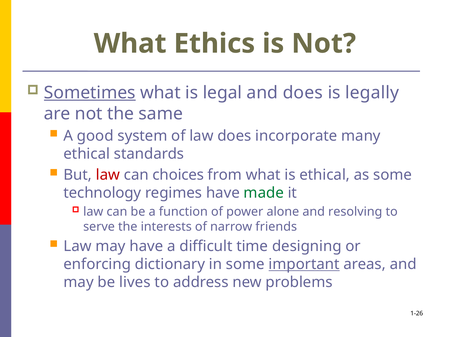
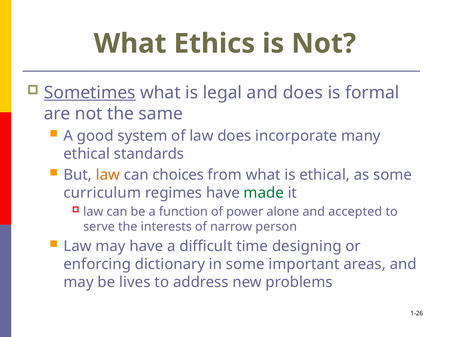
legally: legally -> formal
law at (108, 175) colour: red -> orange
technology: technology -> curriculum
resolving: resolving -> accepted
friends: friends -> person
important underline: present -> none
